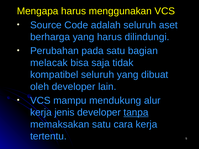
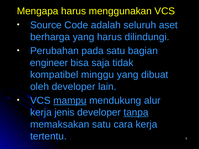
melacak: melacak -> engineer
kompatibel seluruh: seluruh -> minggu
mampu underline: none -> present
